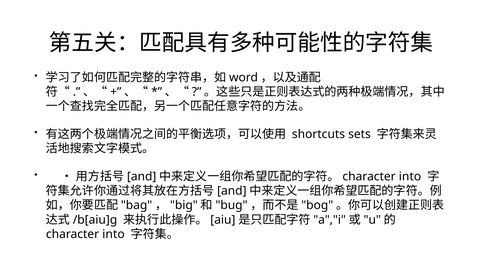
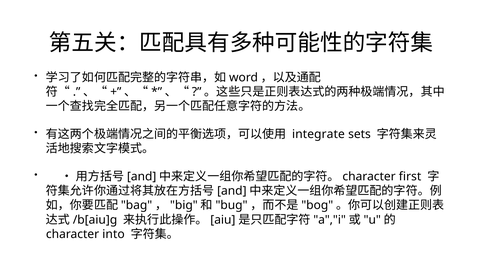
shortcuts: shortcuts -> integrate
into at (410, 177): into -> first
